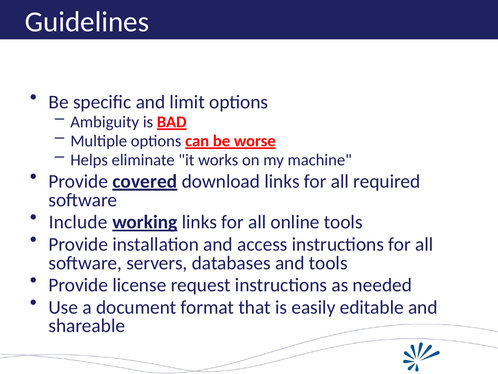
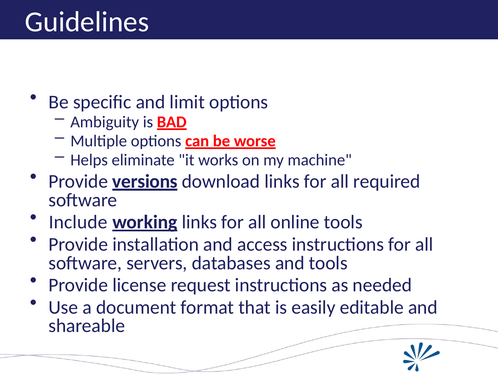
covered: covered -> versions
